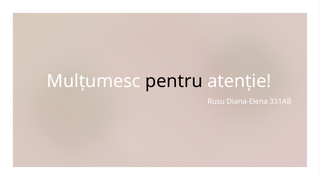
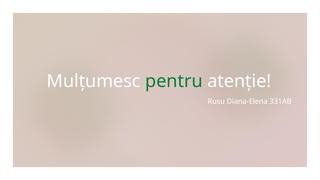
pentru colour: black -> green
